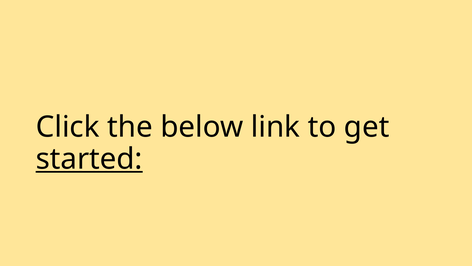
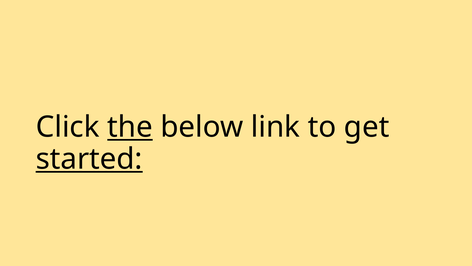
the underline: none -> present
